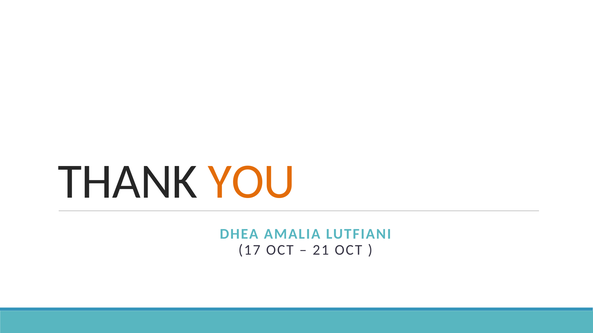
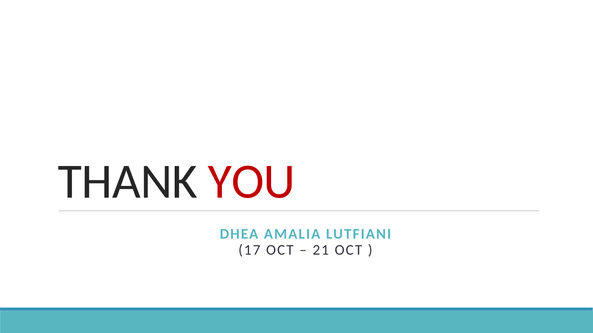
YOU colour: orange -> red
